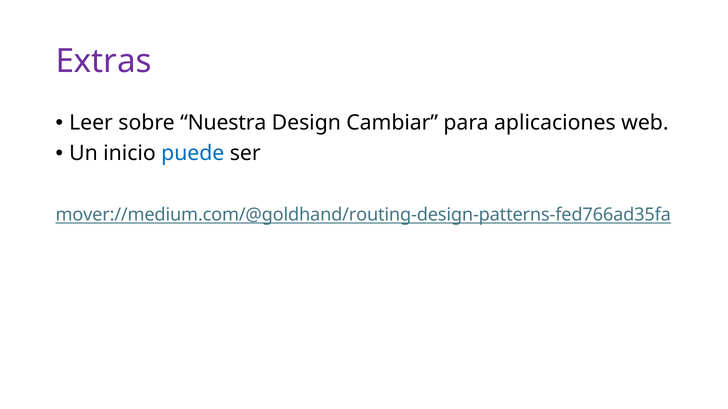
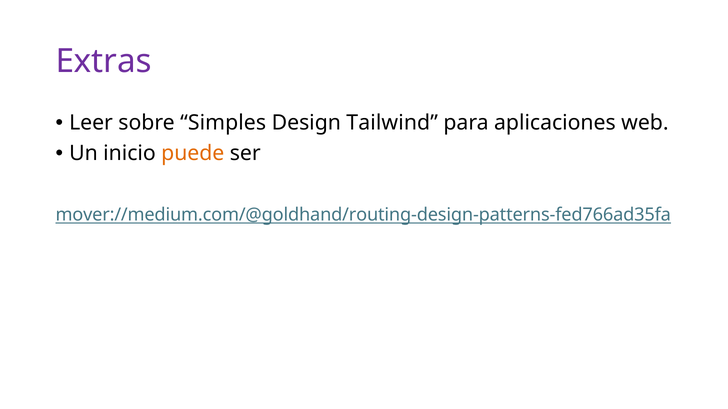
Nuestra: Nuestra -> Simples
Cambiar: Cambiar -> Tailwind
puede colour: blue -> orange
